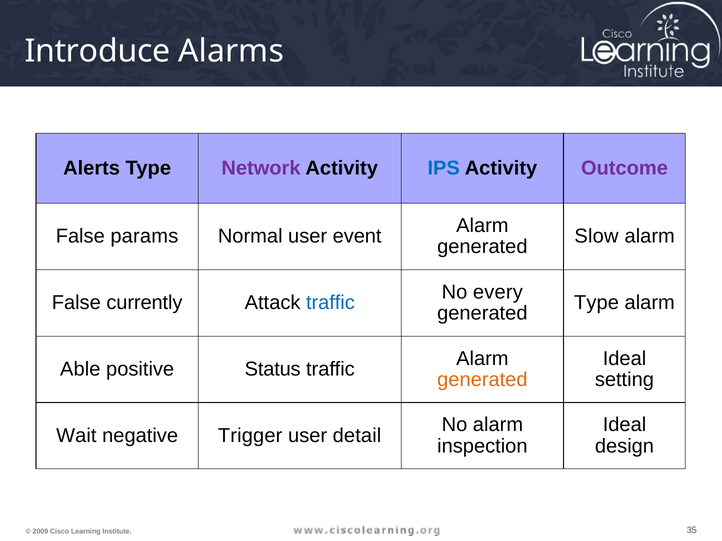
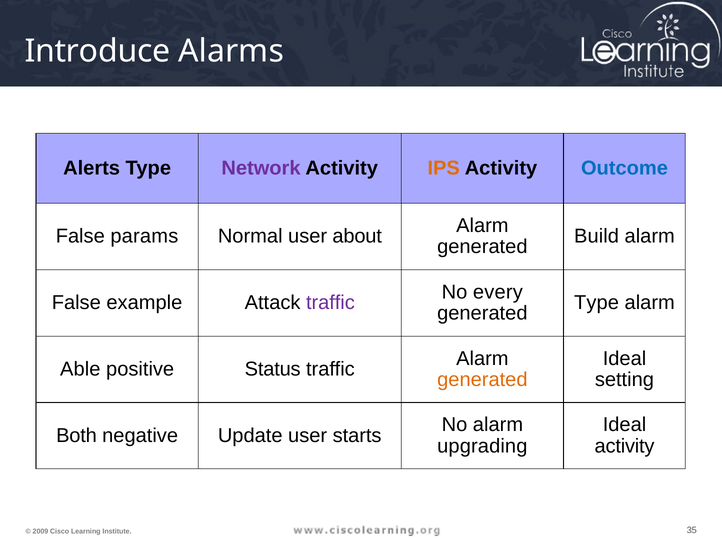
IPS colour: blue -> orange
Outcome colour: purple -> blue
event: event -> about
Slow: Slow -> Build
currently: currently -> example
traffic at (330, 303) colour: blue -> purple
Wait: Wait -> Both
Trigger: Trigger -> Update
detail: detail -> starts
inspection: inspection -> upgrading
design at (624, 446): design -> activity
